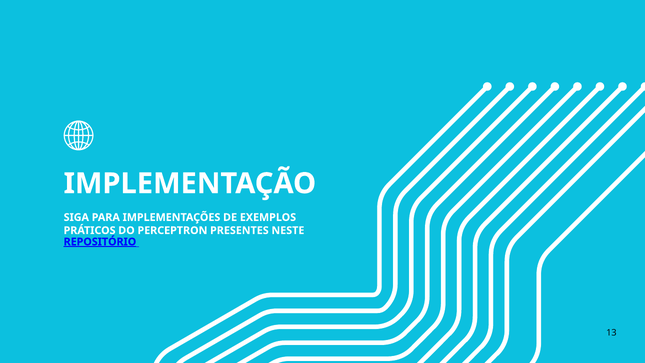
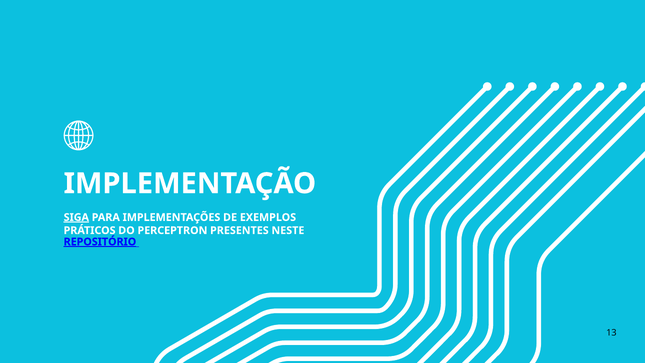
SIGA underline: none -> present
